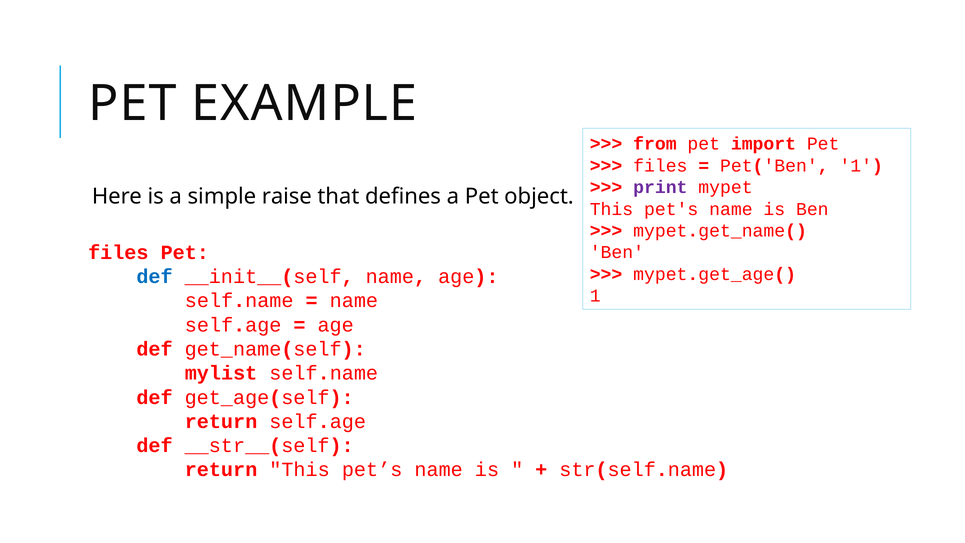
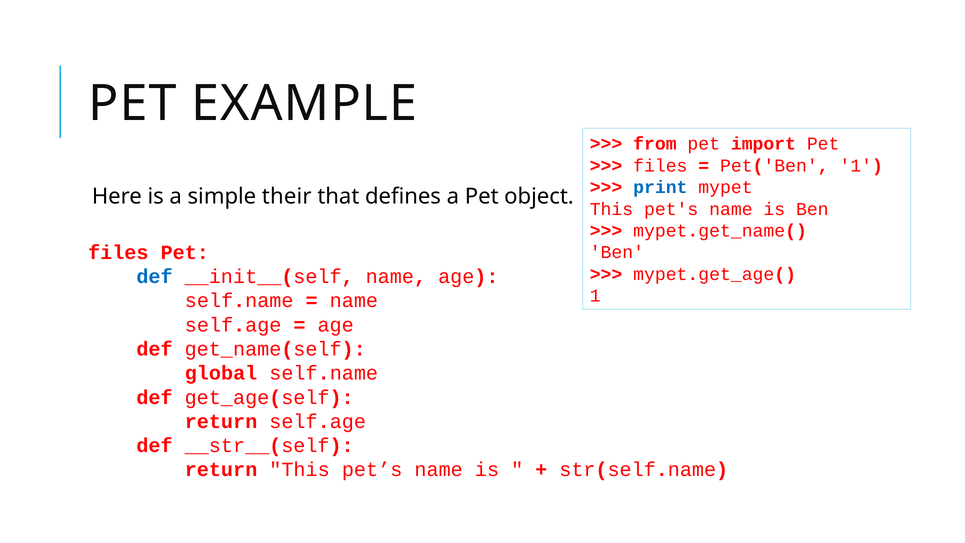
print colour: purple -> blue
raise: raise -> their
mylist: mylist -> global
